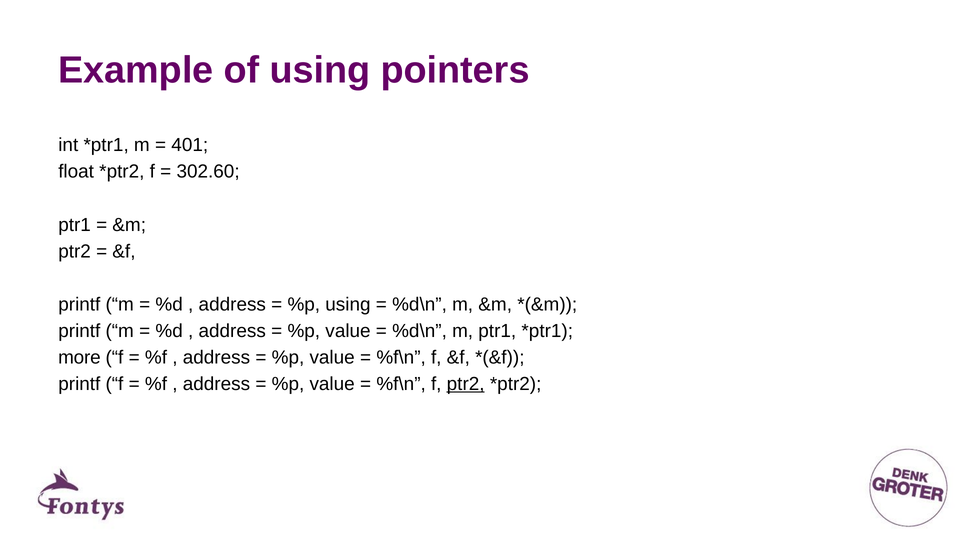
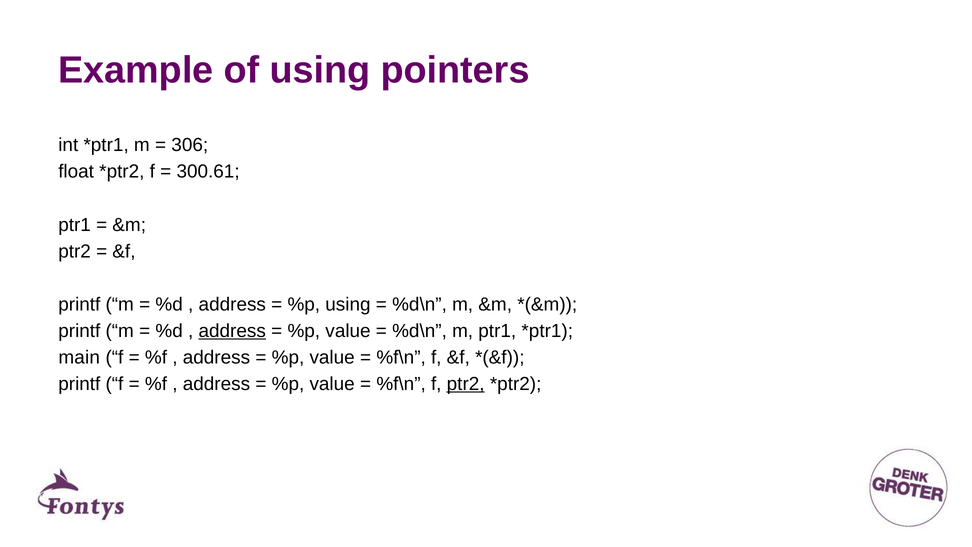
401: 401 -> 306
302.60: 302.60 -> 300.61
address at (232, 331) underline: none -> present
more: more -> main
